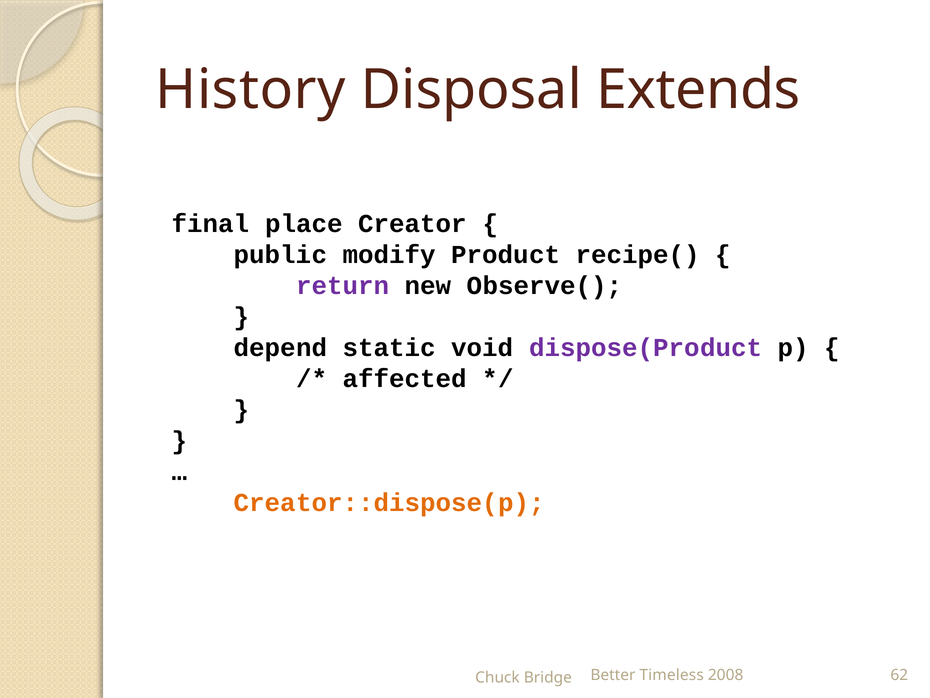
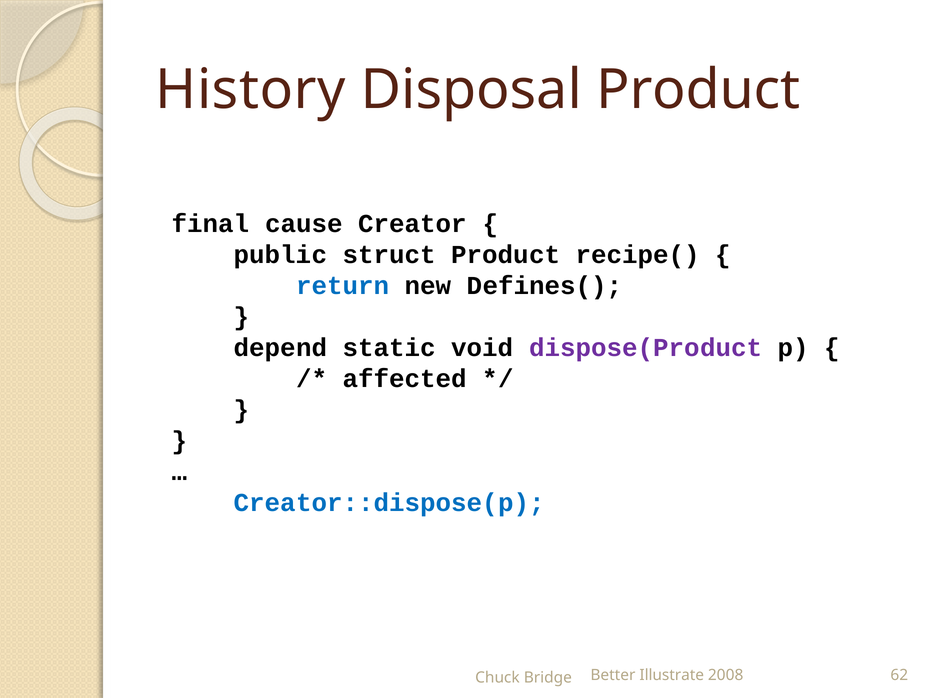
Disposal Extends: Extends -> Product
place: place -> cause
modify: modify -> struct
return colour: purple -> blue
Observe(: Observe( -> Defines(
Creator::dispose(p colour: orange -> blue
Timeless: Timeless -> Illustrate
